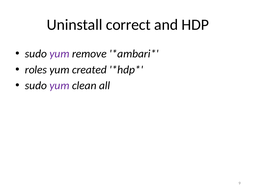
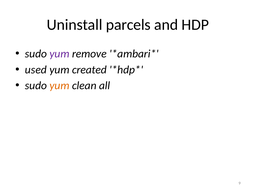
correct: correct -> parcels
roles: roles -> used
yum at (59, 86) colour: purple -> orange
